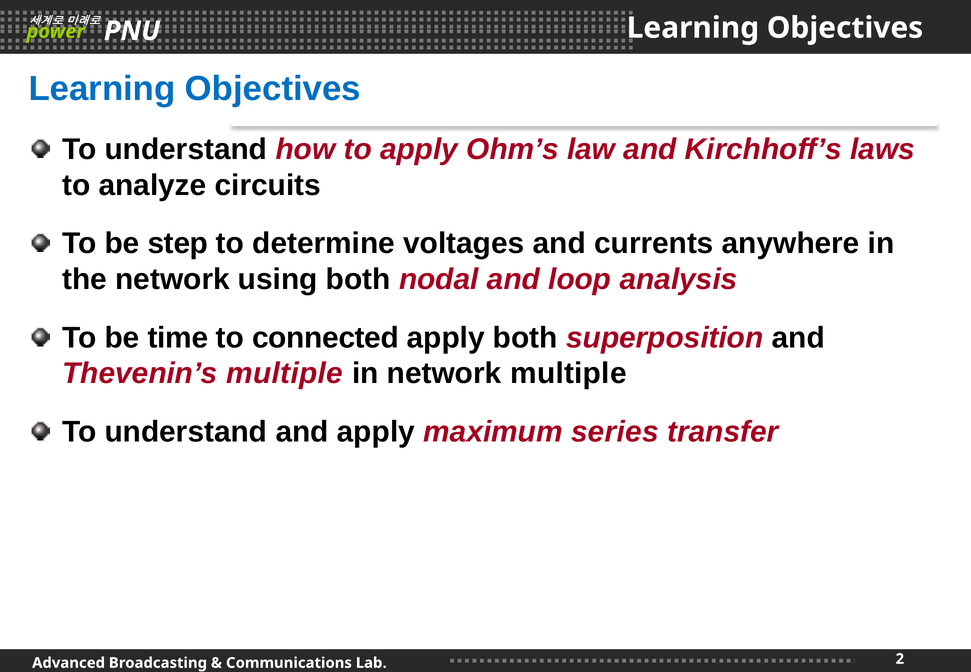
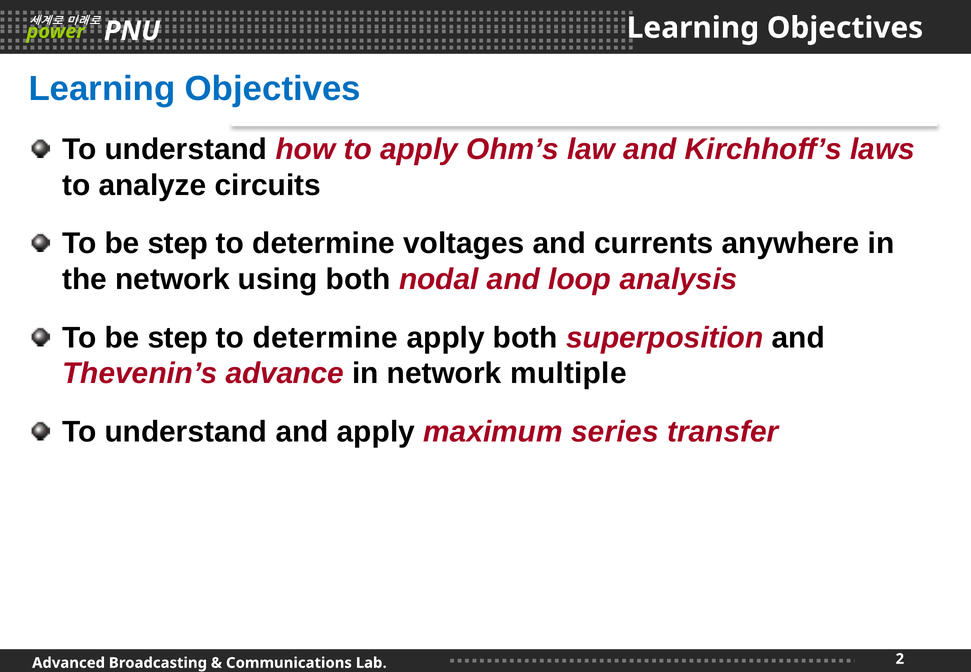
time at (178, 338): time -> step
connected at (326, 338): connected -> determine
Thevenin’s multiple: multiple -> advance
